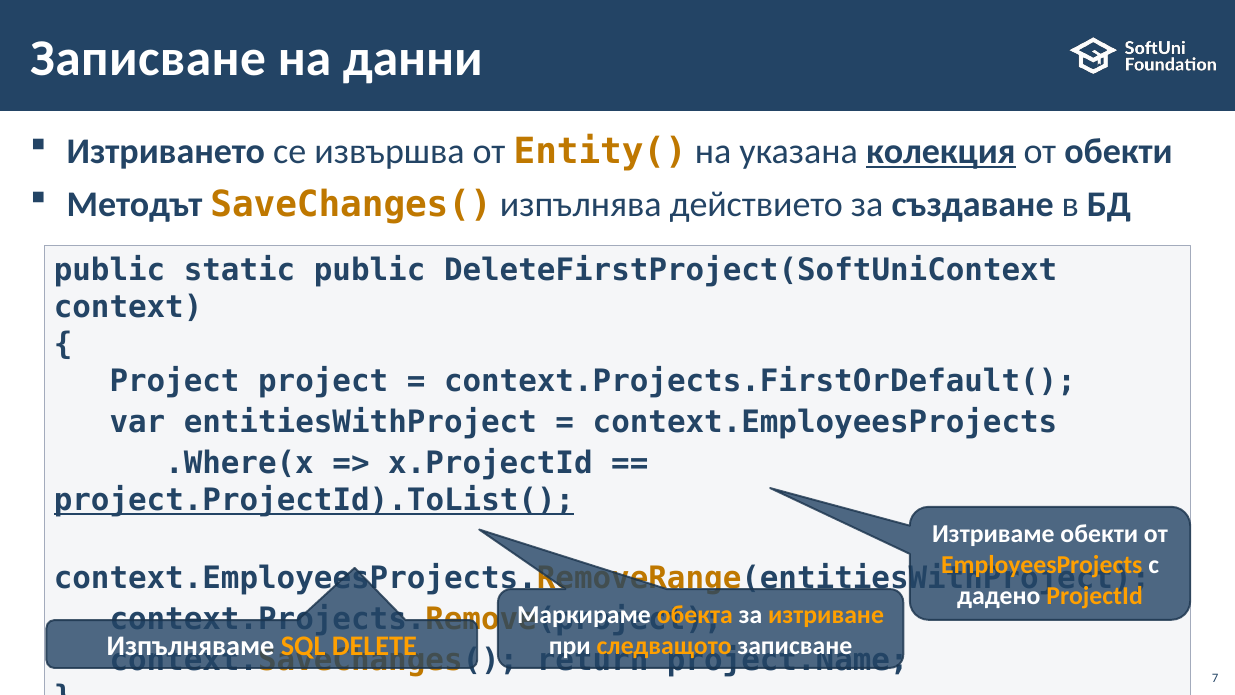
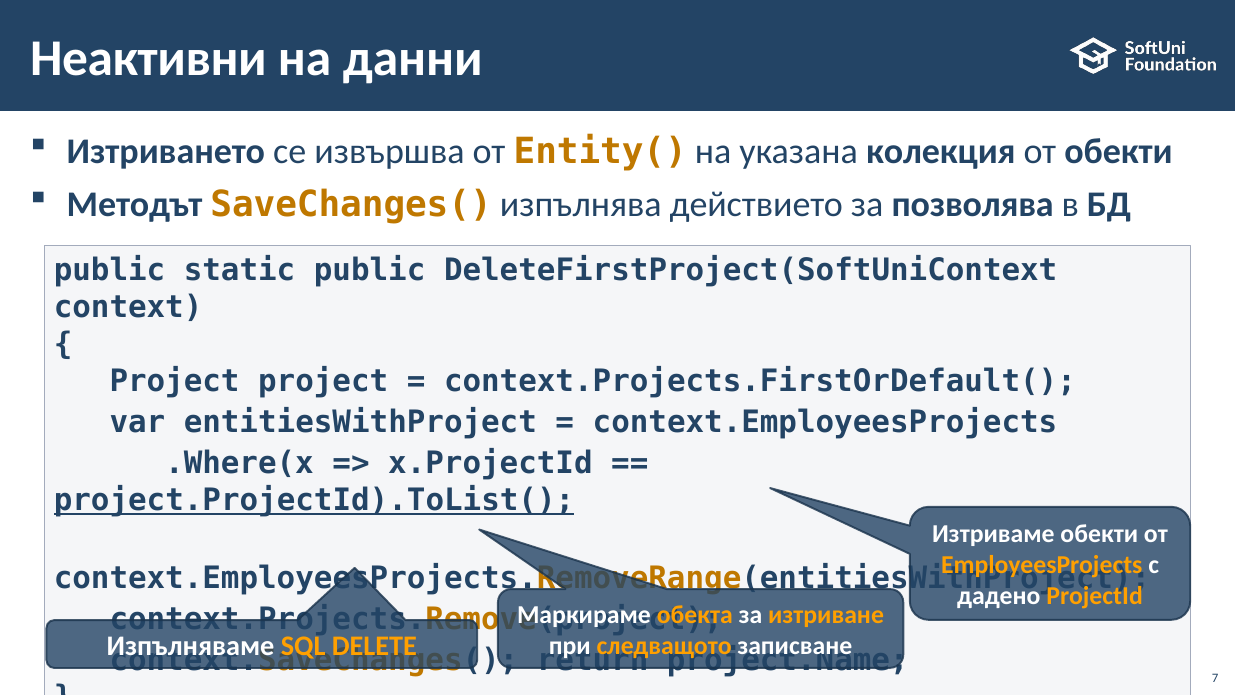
Записване at (148, 59): Записване -> Неактивни
колекция underline: present -> none
създаване: създаване -> позволява
